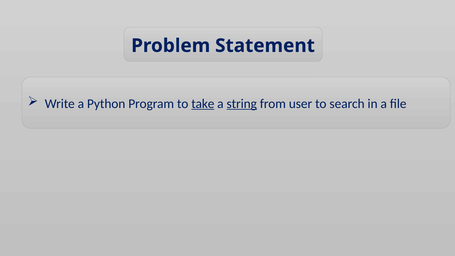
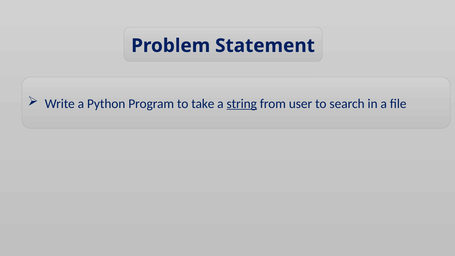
take underline: present -> none
